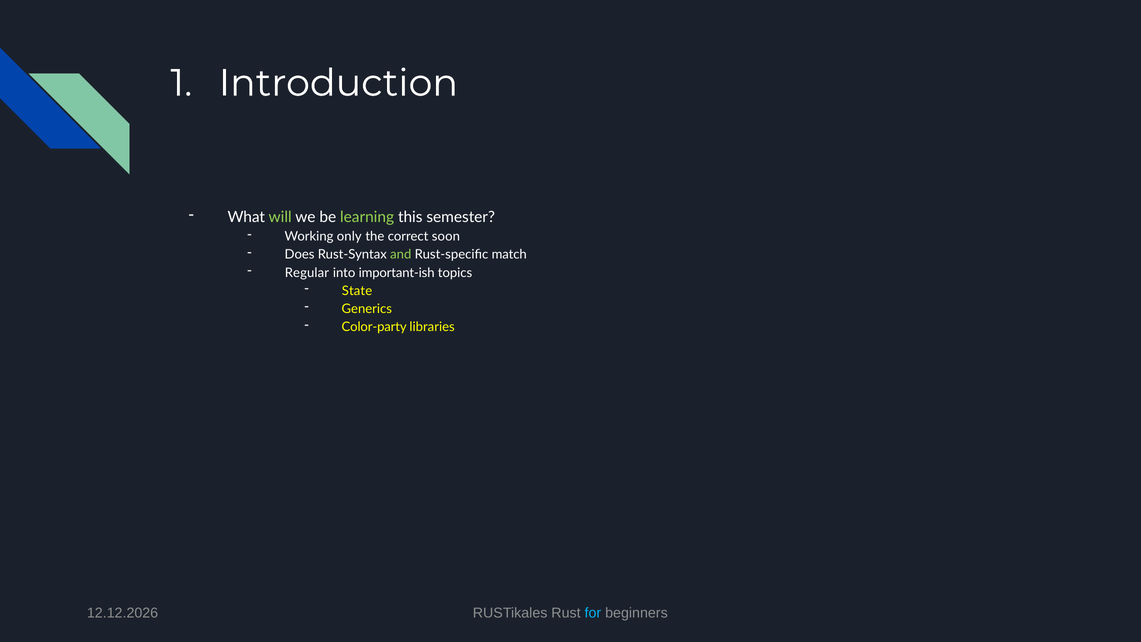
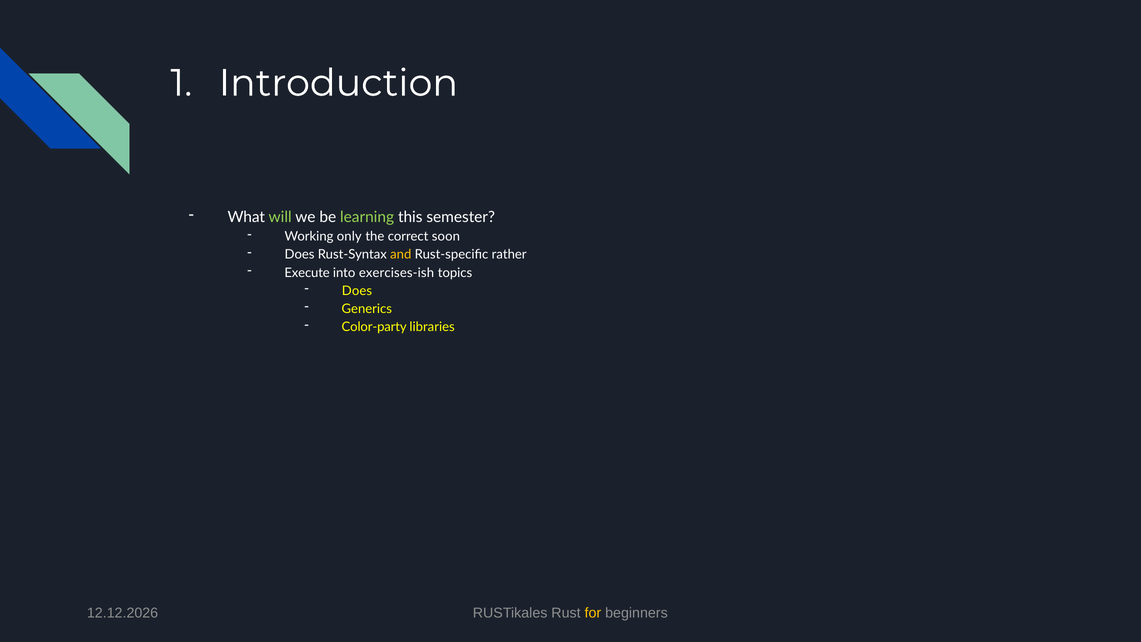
and colour: light green -> yellow
match: match -> rather
Regular: Regular -> Execute
important-ish: important-ish -> exercises-ish
State at (357, 291): State -> Does
for colour: light blue -> yellow
